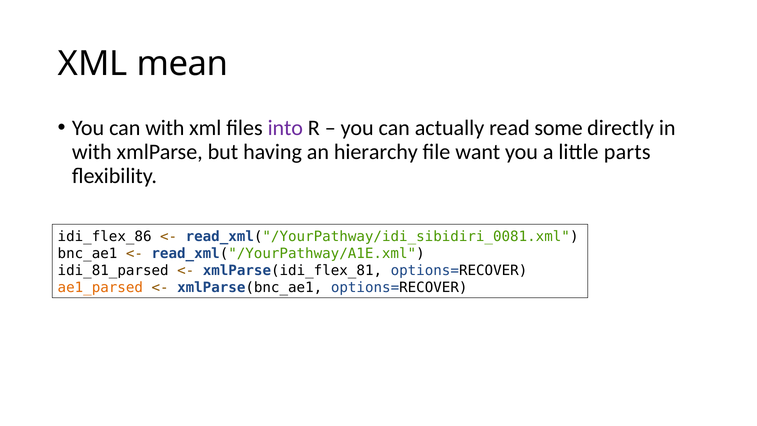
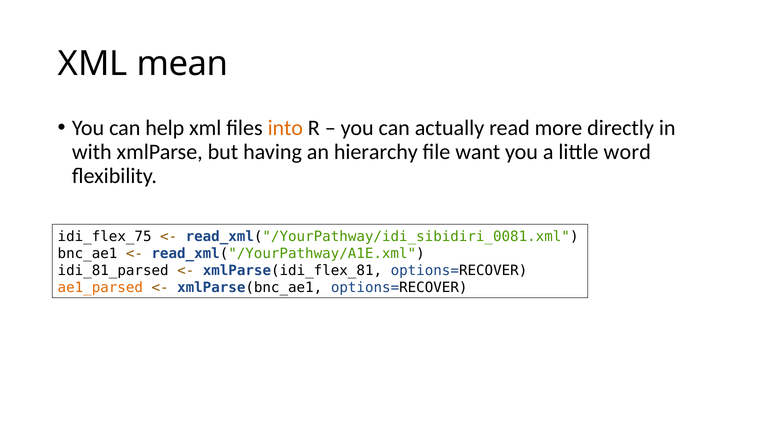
can with: with -> help
into colour: purple -> orange
some: some -> more
parts: parts -> word
idi_flex_86: idi_flex_86 -> idi_flex_75
